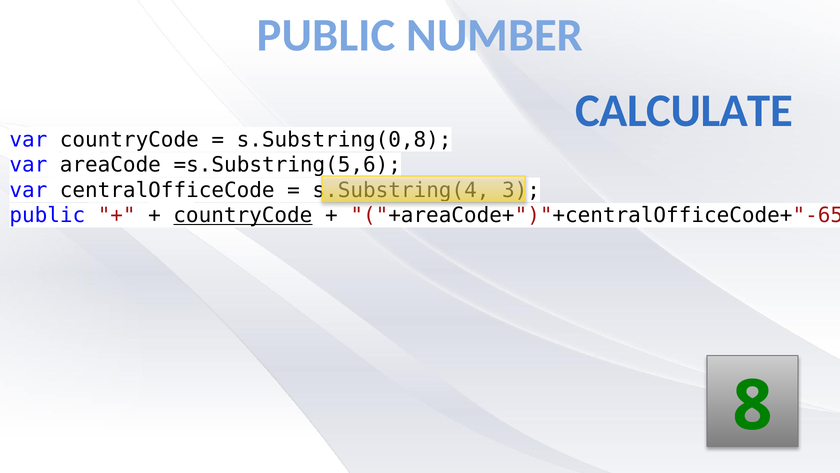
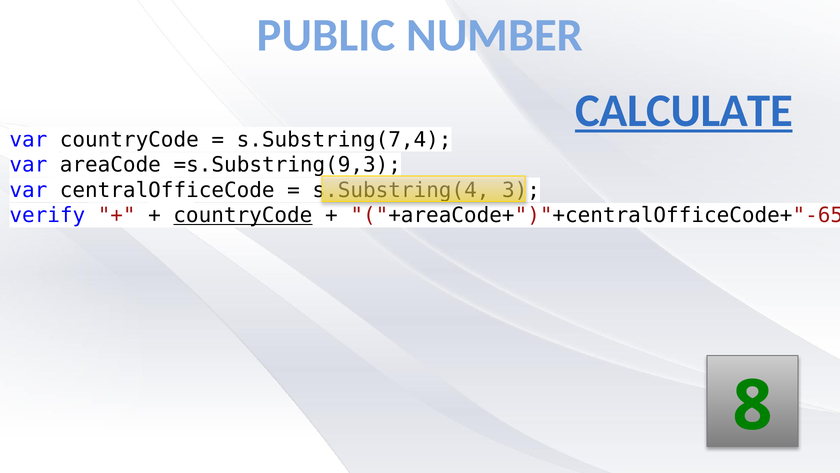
CALCULATE underline: none -> present
s.Substring(0,8: s.Substring(0,8 -> s.Substring(7,4
=s.Substring(5,6: =s.Substring(5,6 -> =s.Substring(9,3
public at (47, 215): public -> verify
